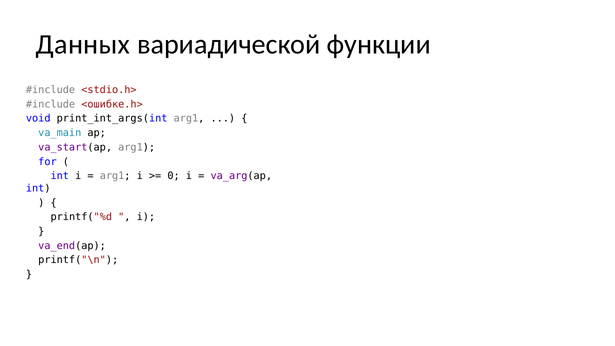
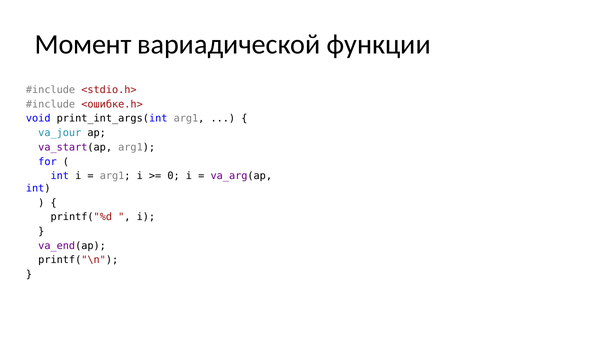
Данных: Данных -> Момент
va_main: va_main -> va_jour
